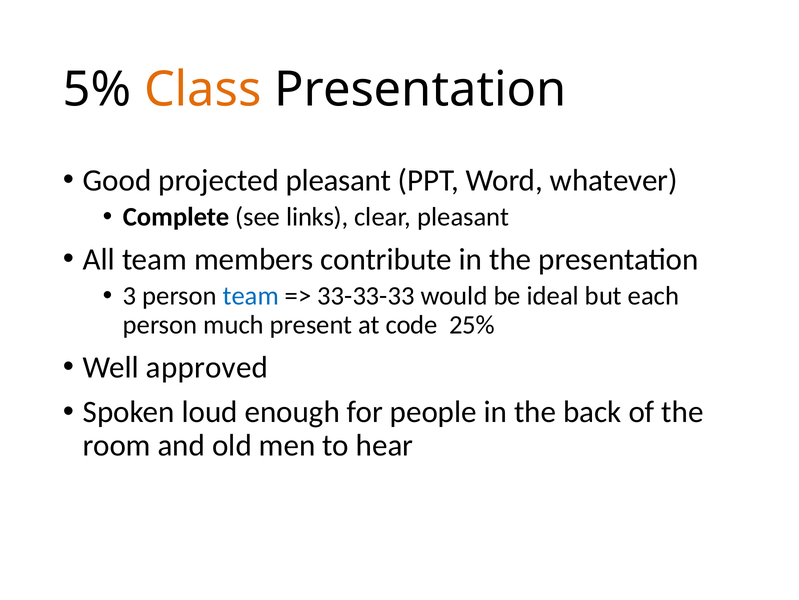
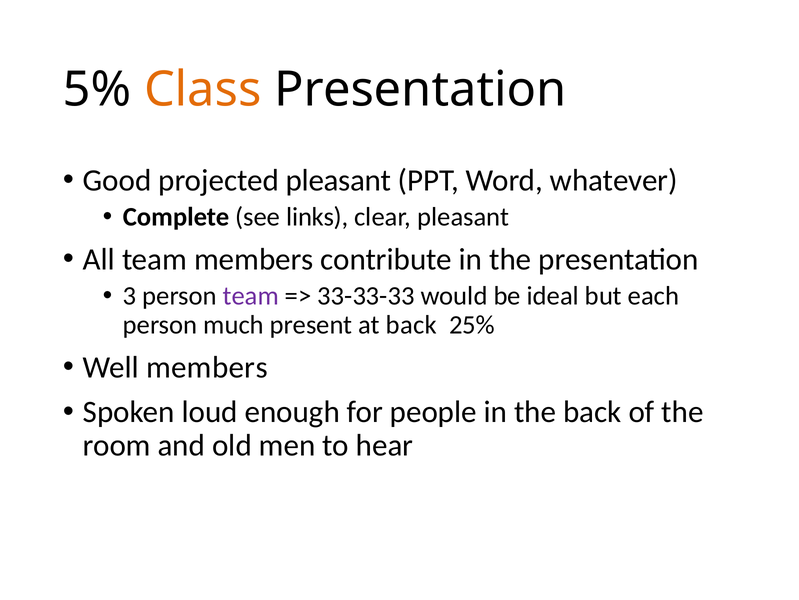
team at (251, 296) colour: blue -> purple
at code: code -> back
Well approved: approved -> members
